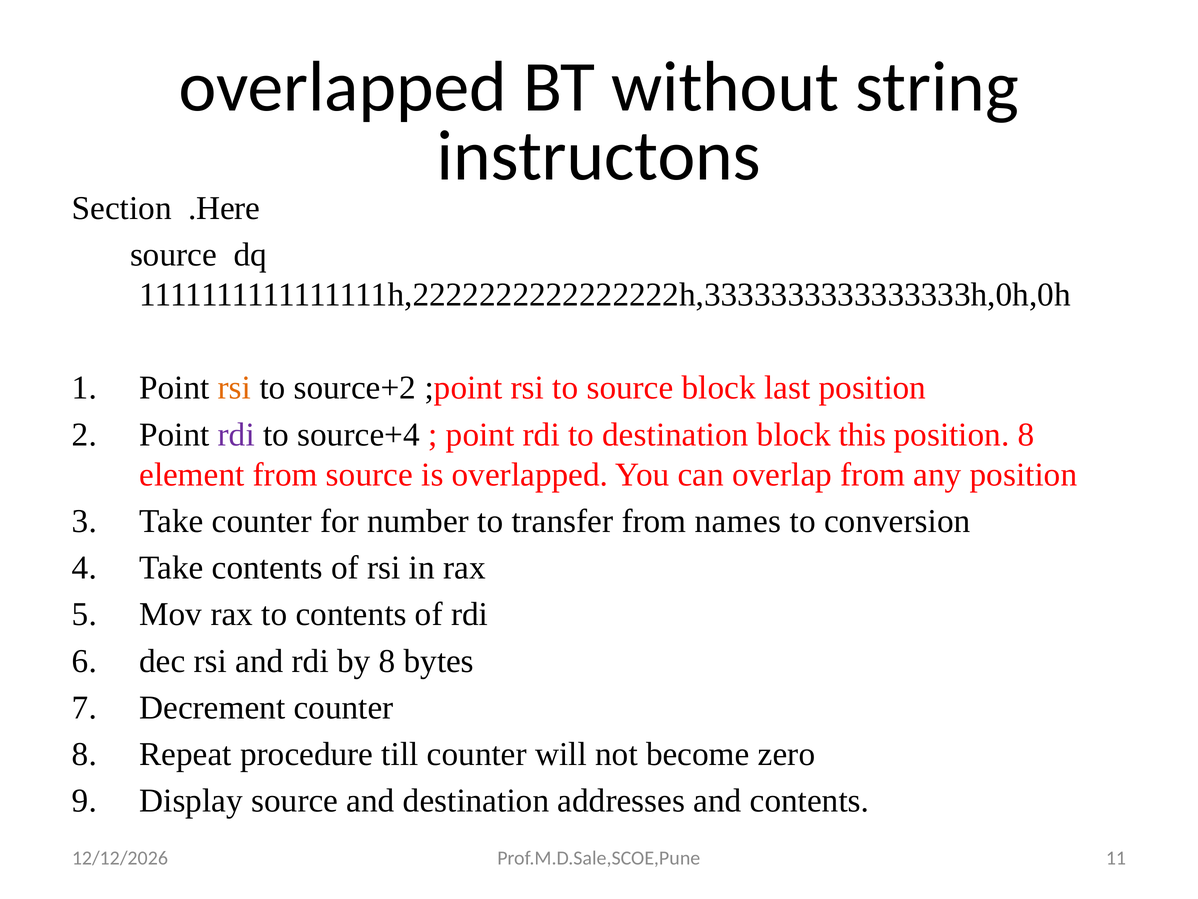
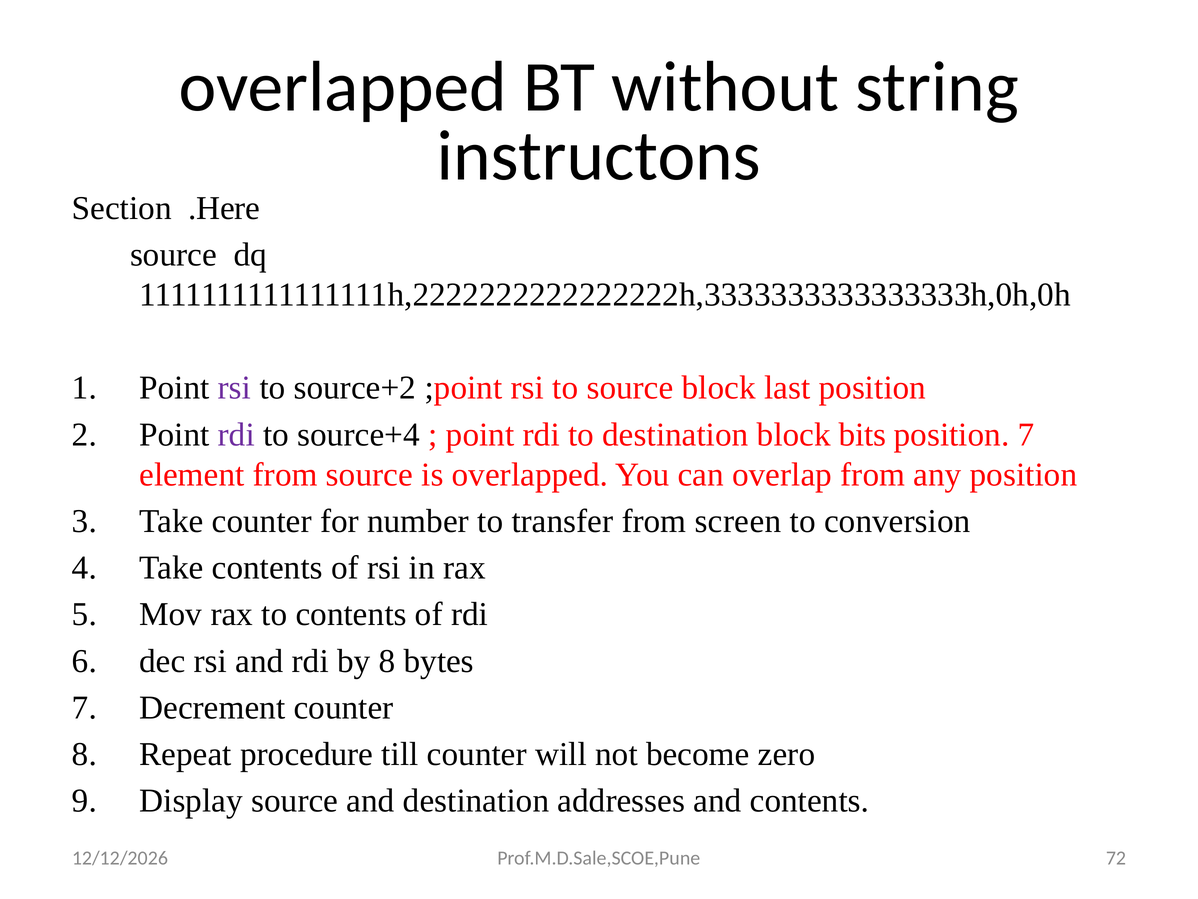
rsi at (235, 388) colour: orange -> purple
this: this -> bits
position 8: 8 -> 7
names: names -> screen
11: 11 -> 72
